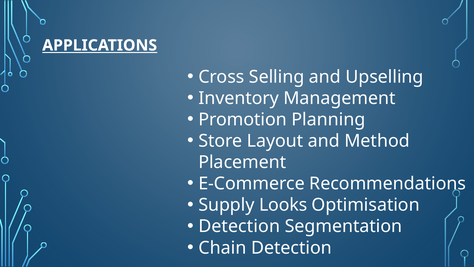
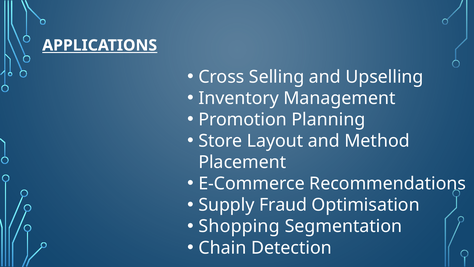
Looks: Looks -> Fraud
Detection at (239, 226): Detection -> Shopping
